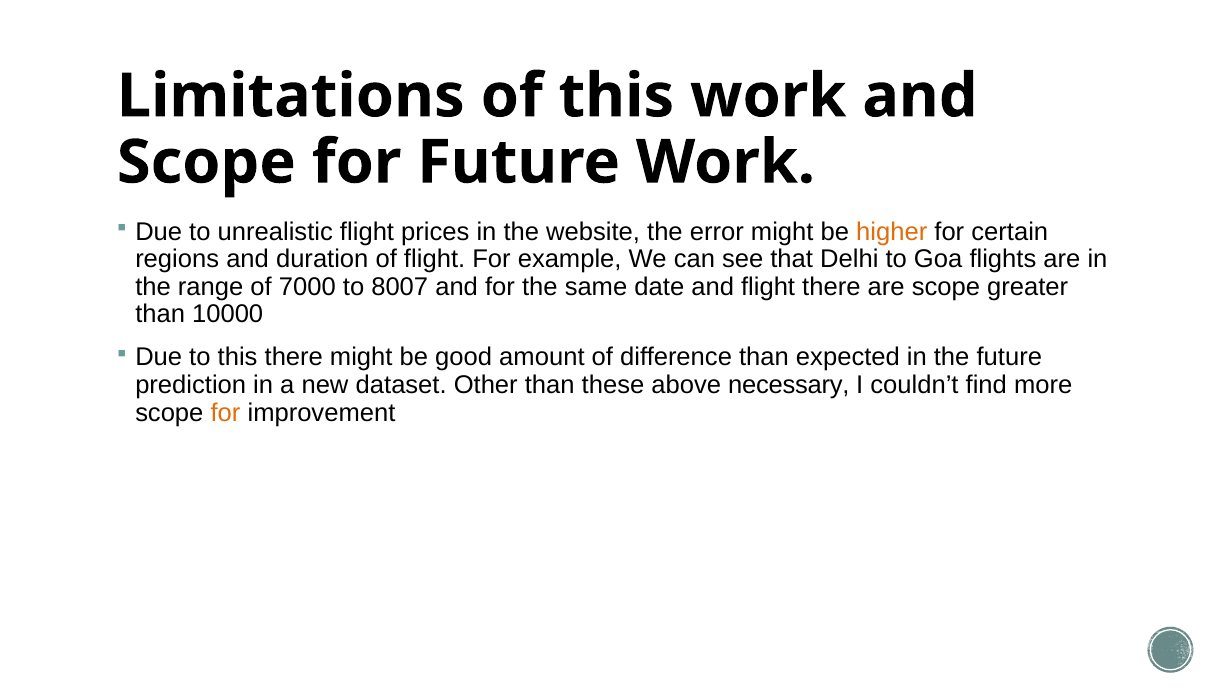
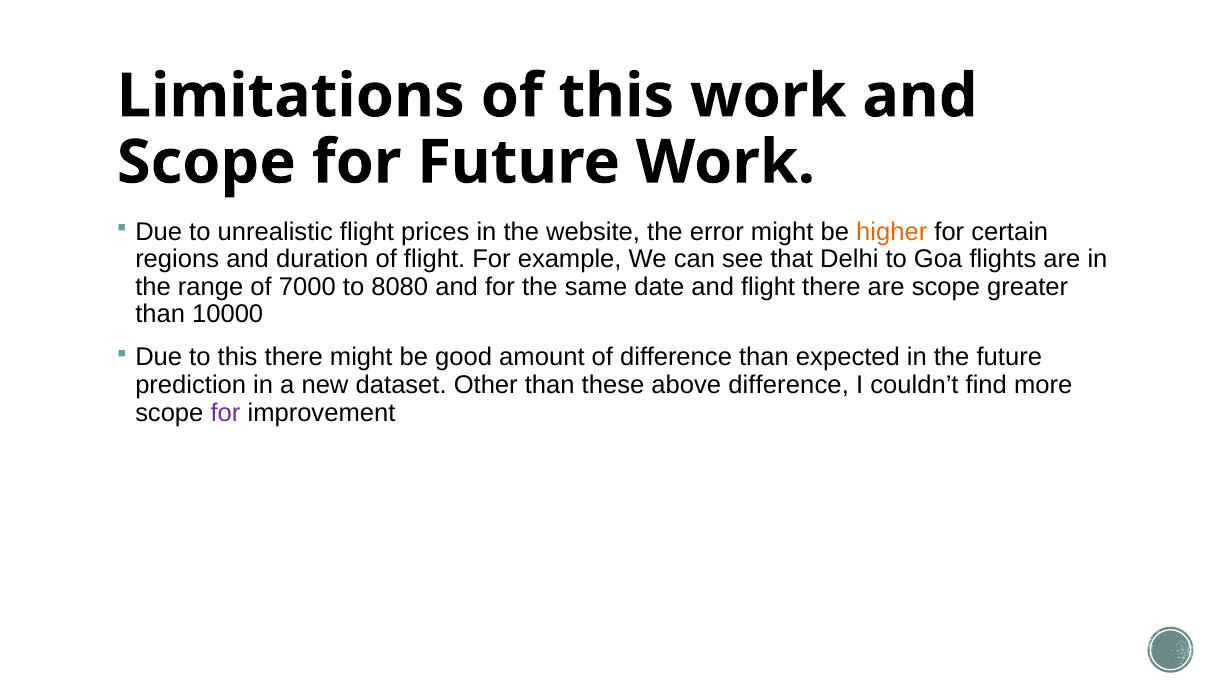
8007: 8007 -> 8080
above necessary: necessary -> difference
for at (226, 413) colour: orange -> purple
